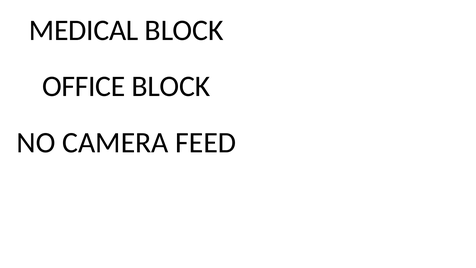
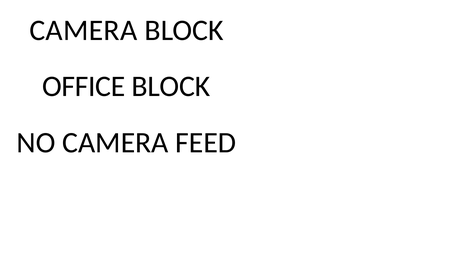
MEDICAL at (84, 30): MEDICAL -> CAMERA
